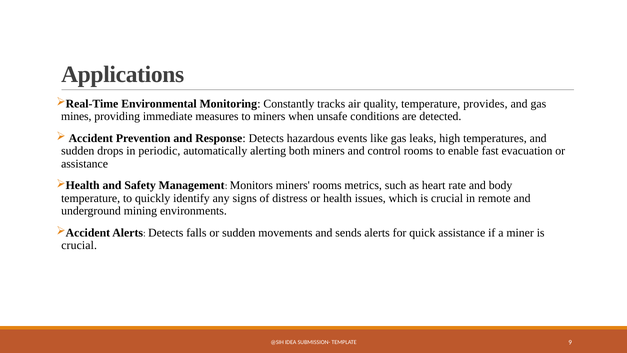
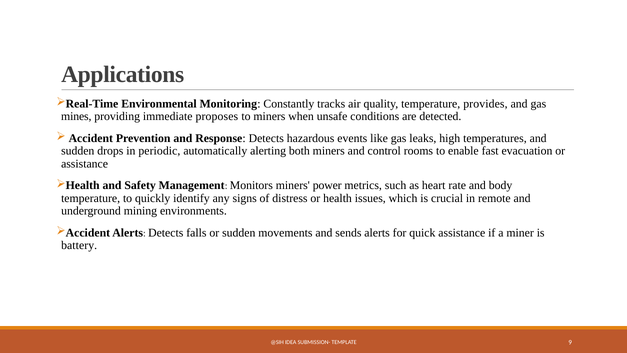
measures: measures -> proposes
miners rooms: rooms -> power
crucial at (79, 245): crucial -> battery
